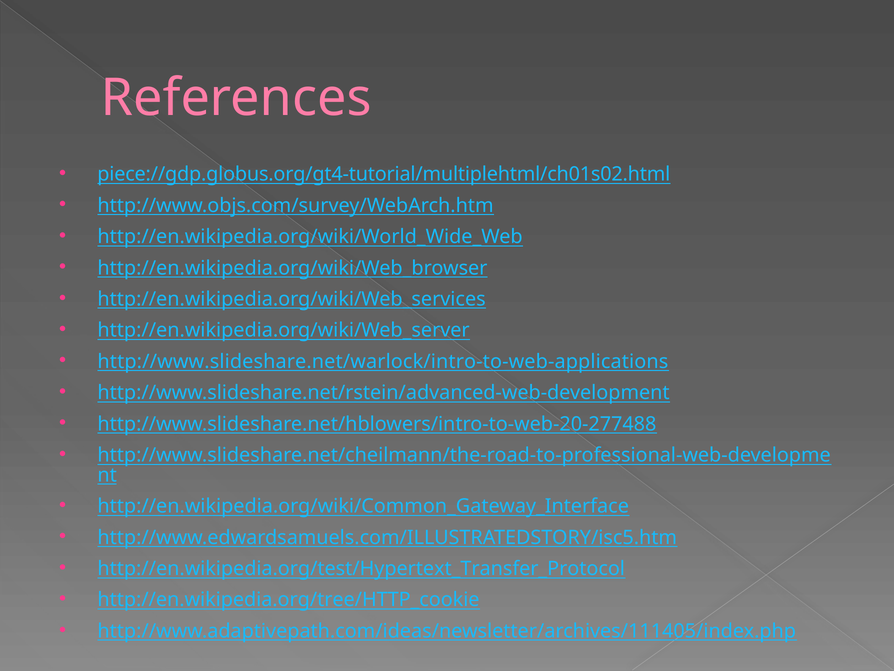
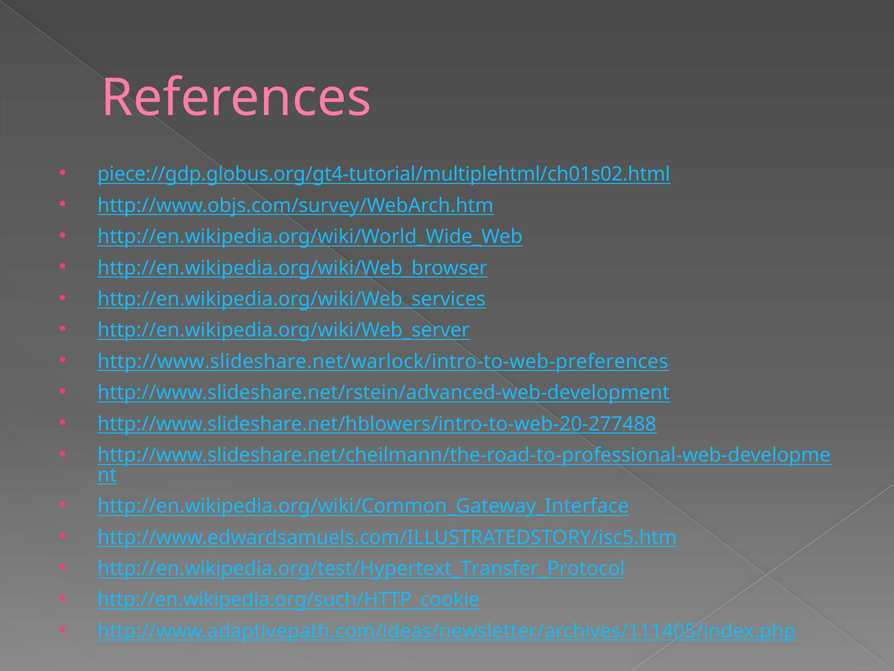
http://www.slideshare.net/warlock/intro-to-web-applications: http://www.slideshare.net/warlock/intro-to-web-applications -> http://www.slideshare.net/warlock/intro-to-web-preferences
http://en.wikipedia.org/tree/HTTP_cookie: http://en.wikipedia.org/tree/HTTP_cookie -> http://en.wikipedia.org/such/HTTP_cookie
